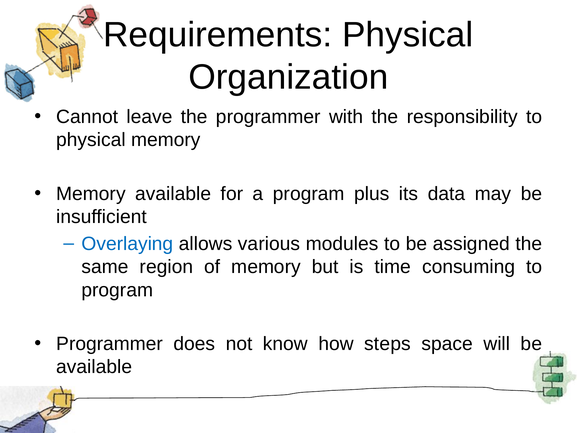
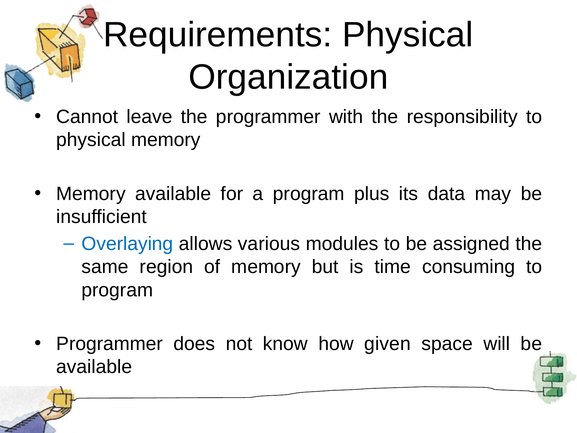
steps: steps -> given
